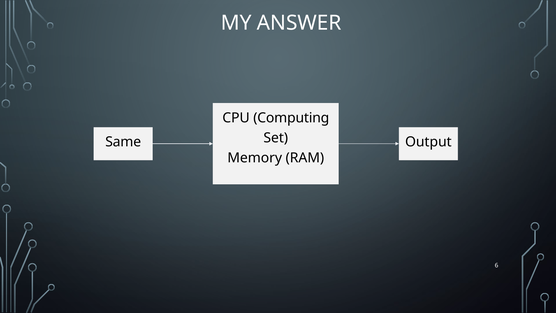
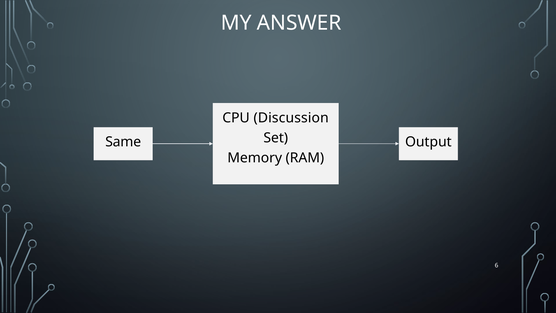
Computing: Computing -> Discussion
